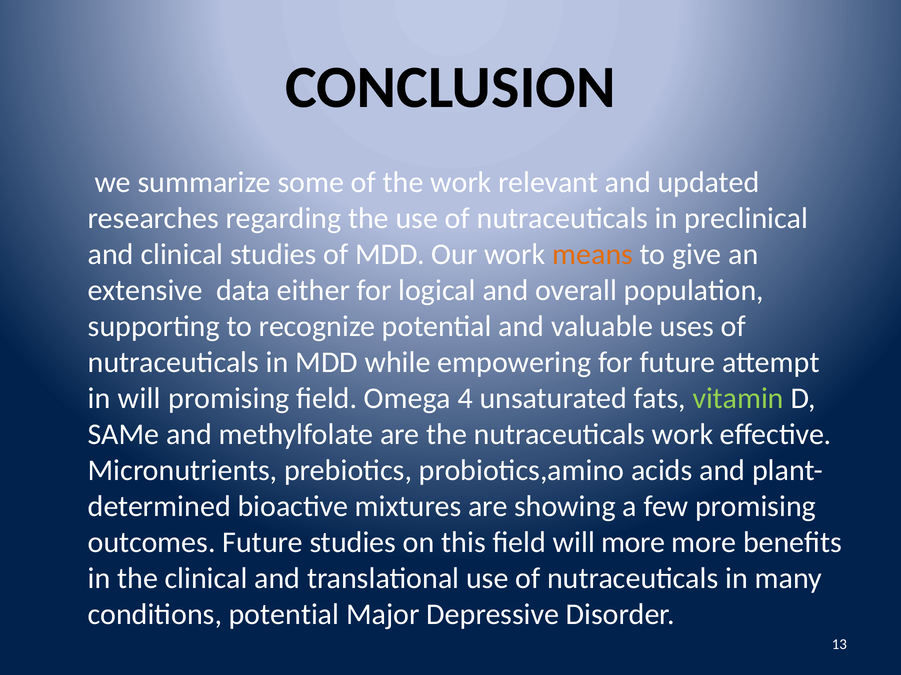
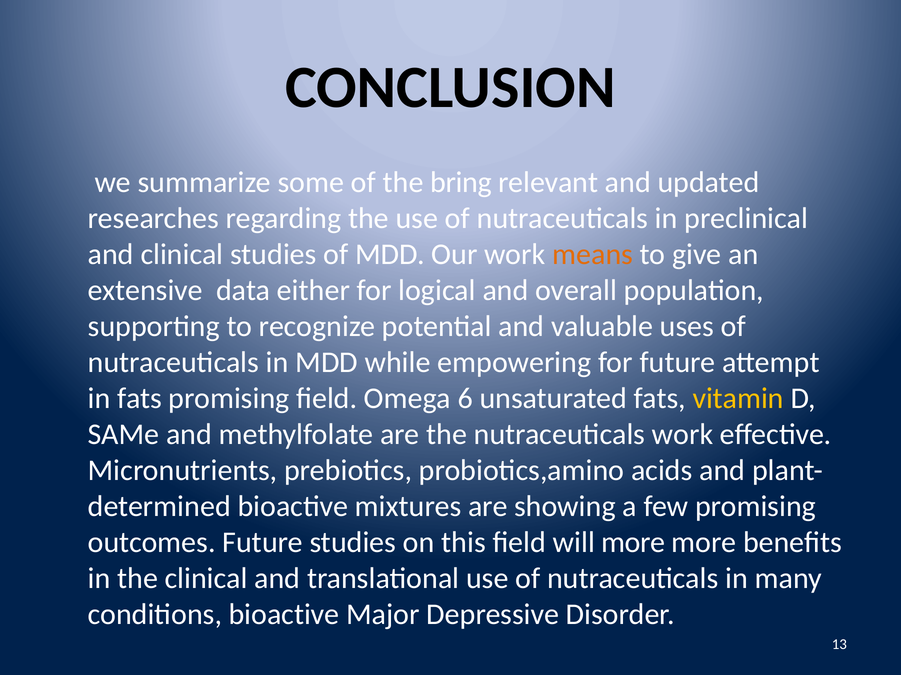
the work: work -> bring
in will: will -> fats
4: 4 -> 6
vitamin colour: light green -> yellow
conditions potential: potential -> bioactive
